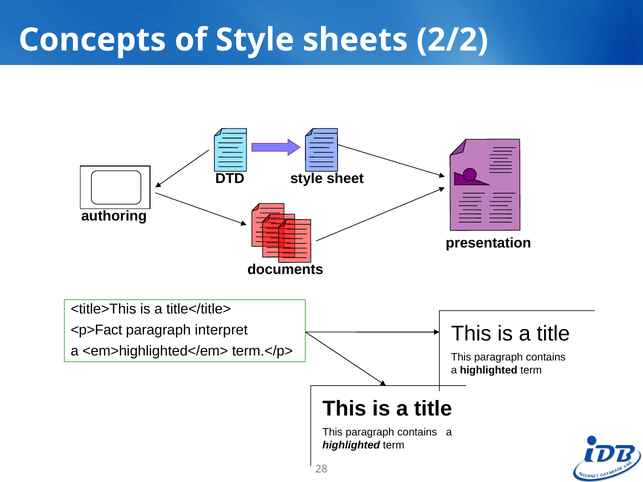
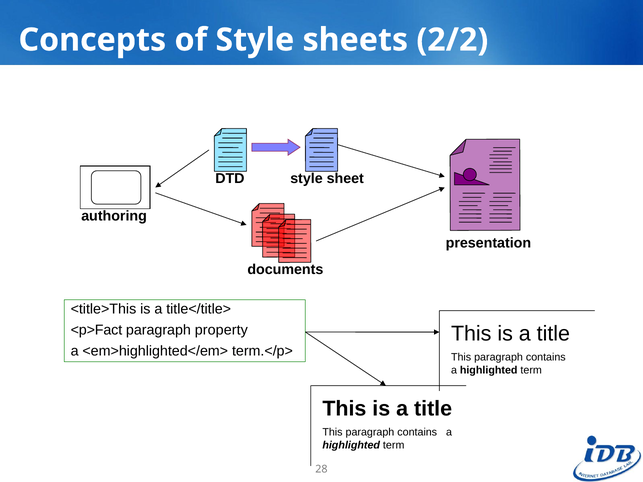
interpret: interpret -> property
